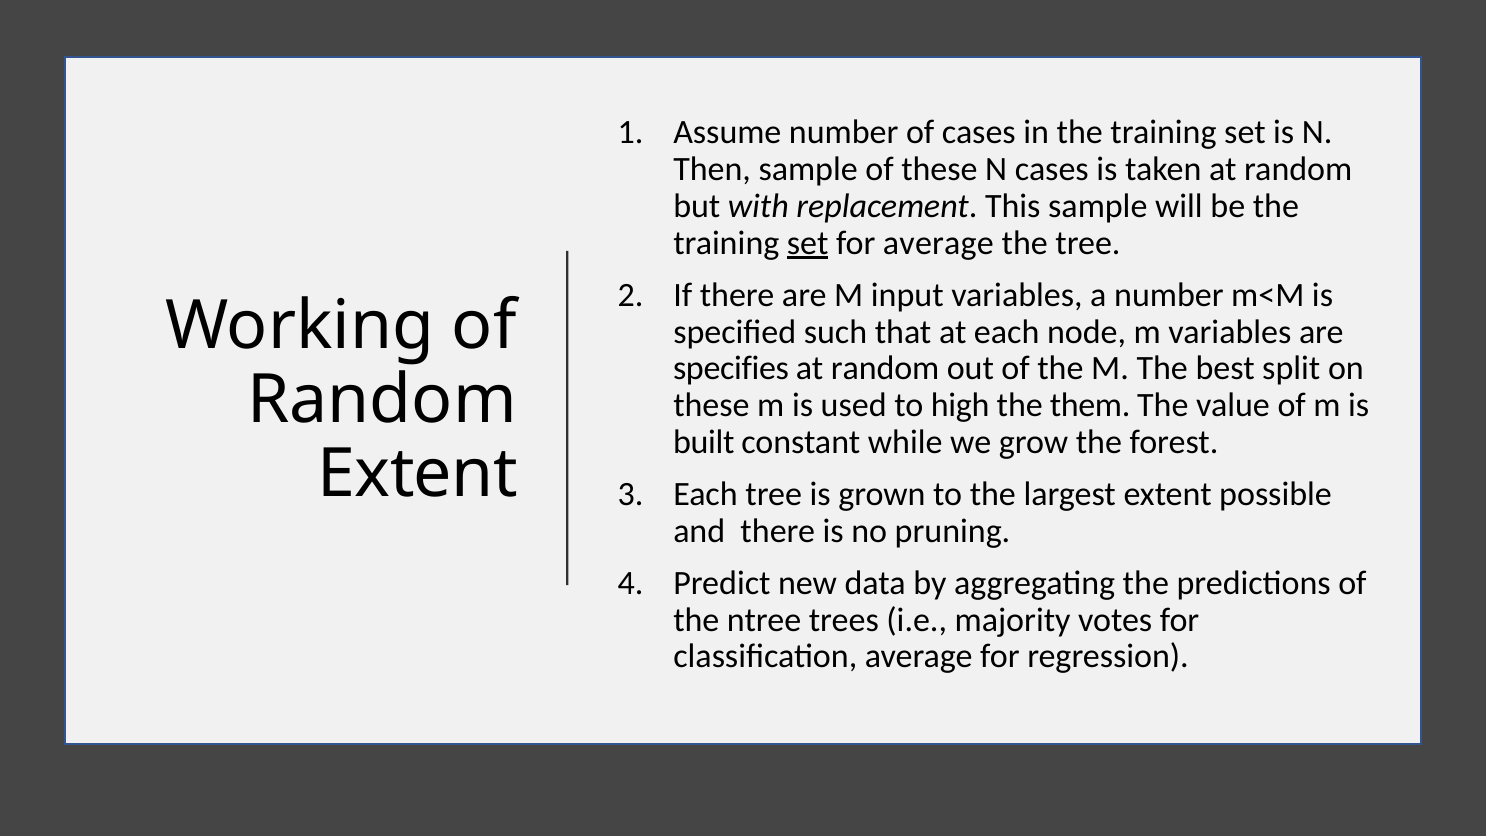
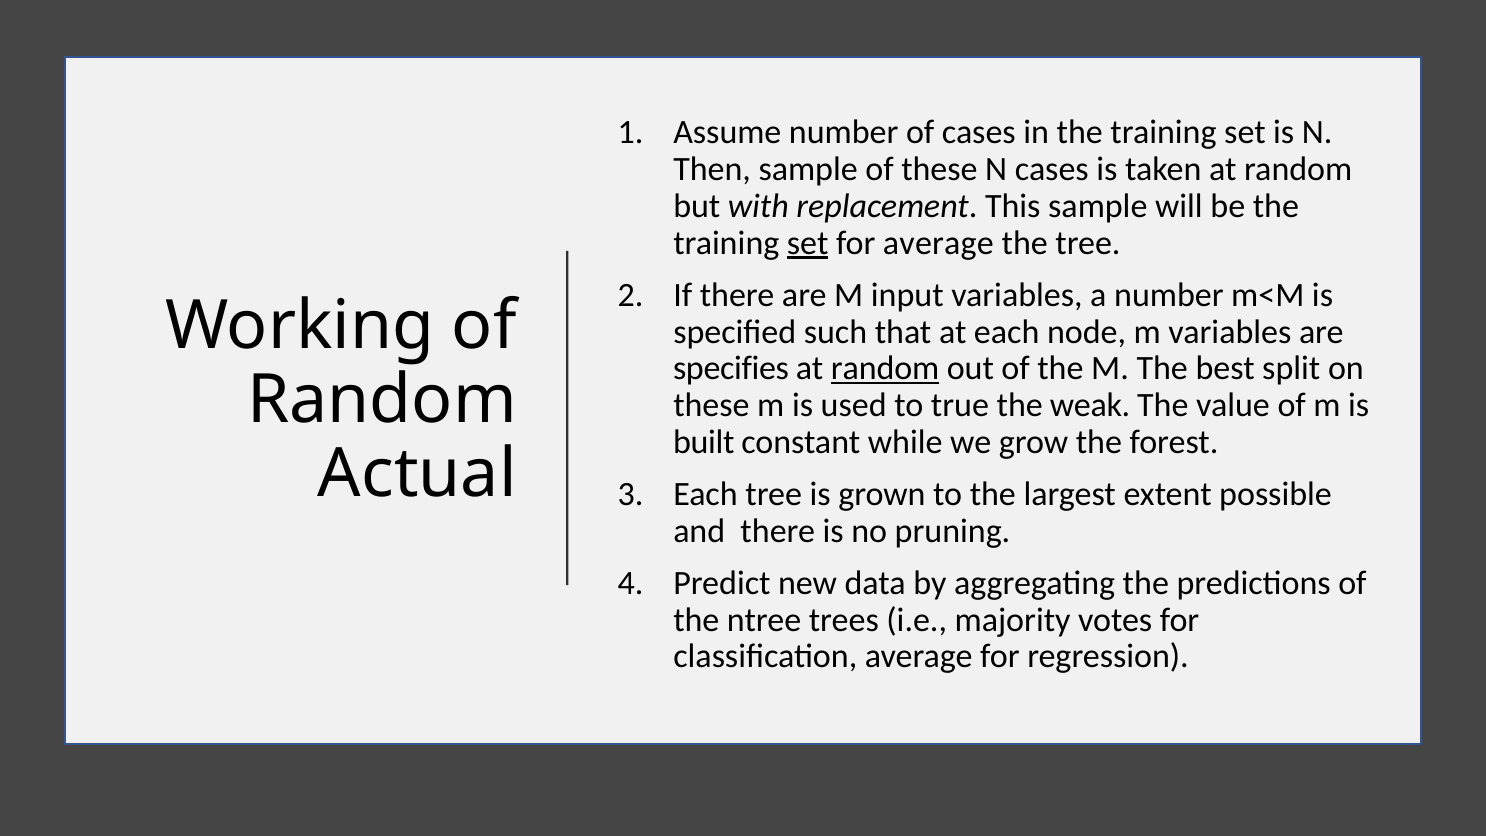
random at (885, 368) underline: none -> present
high: high -> true
them: them -> weak
Extent at (418, 474): Extent -> Actual
